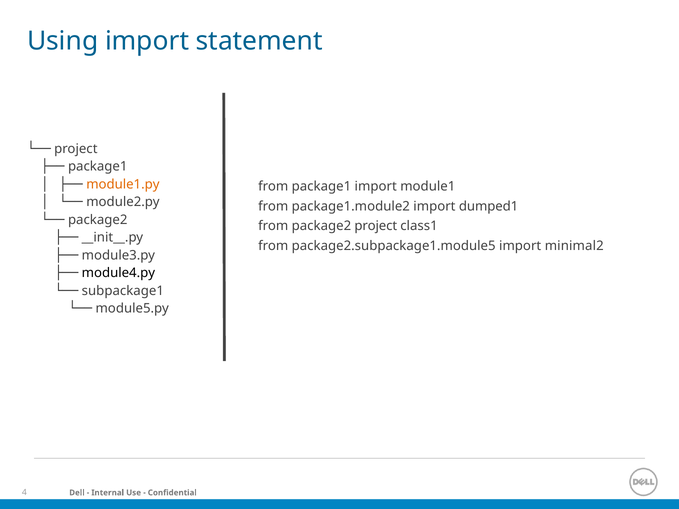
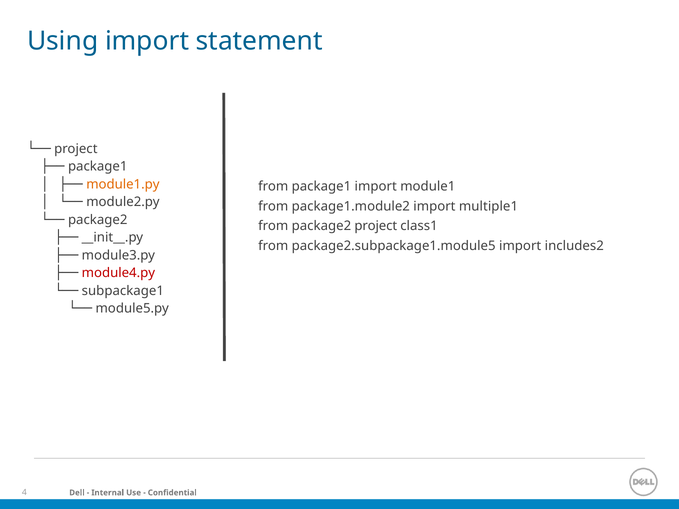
dumped1: dumped1 -> multiple1
minimal2: minimal2 -> includes2
module4.py colour: black -> red
